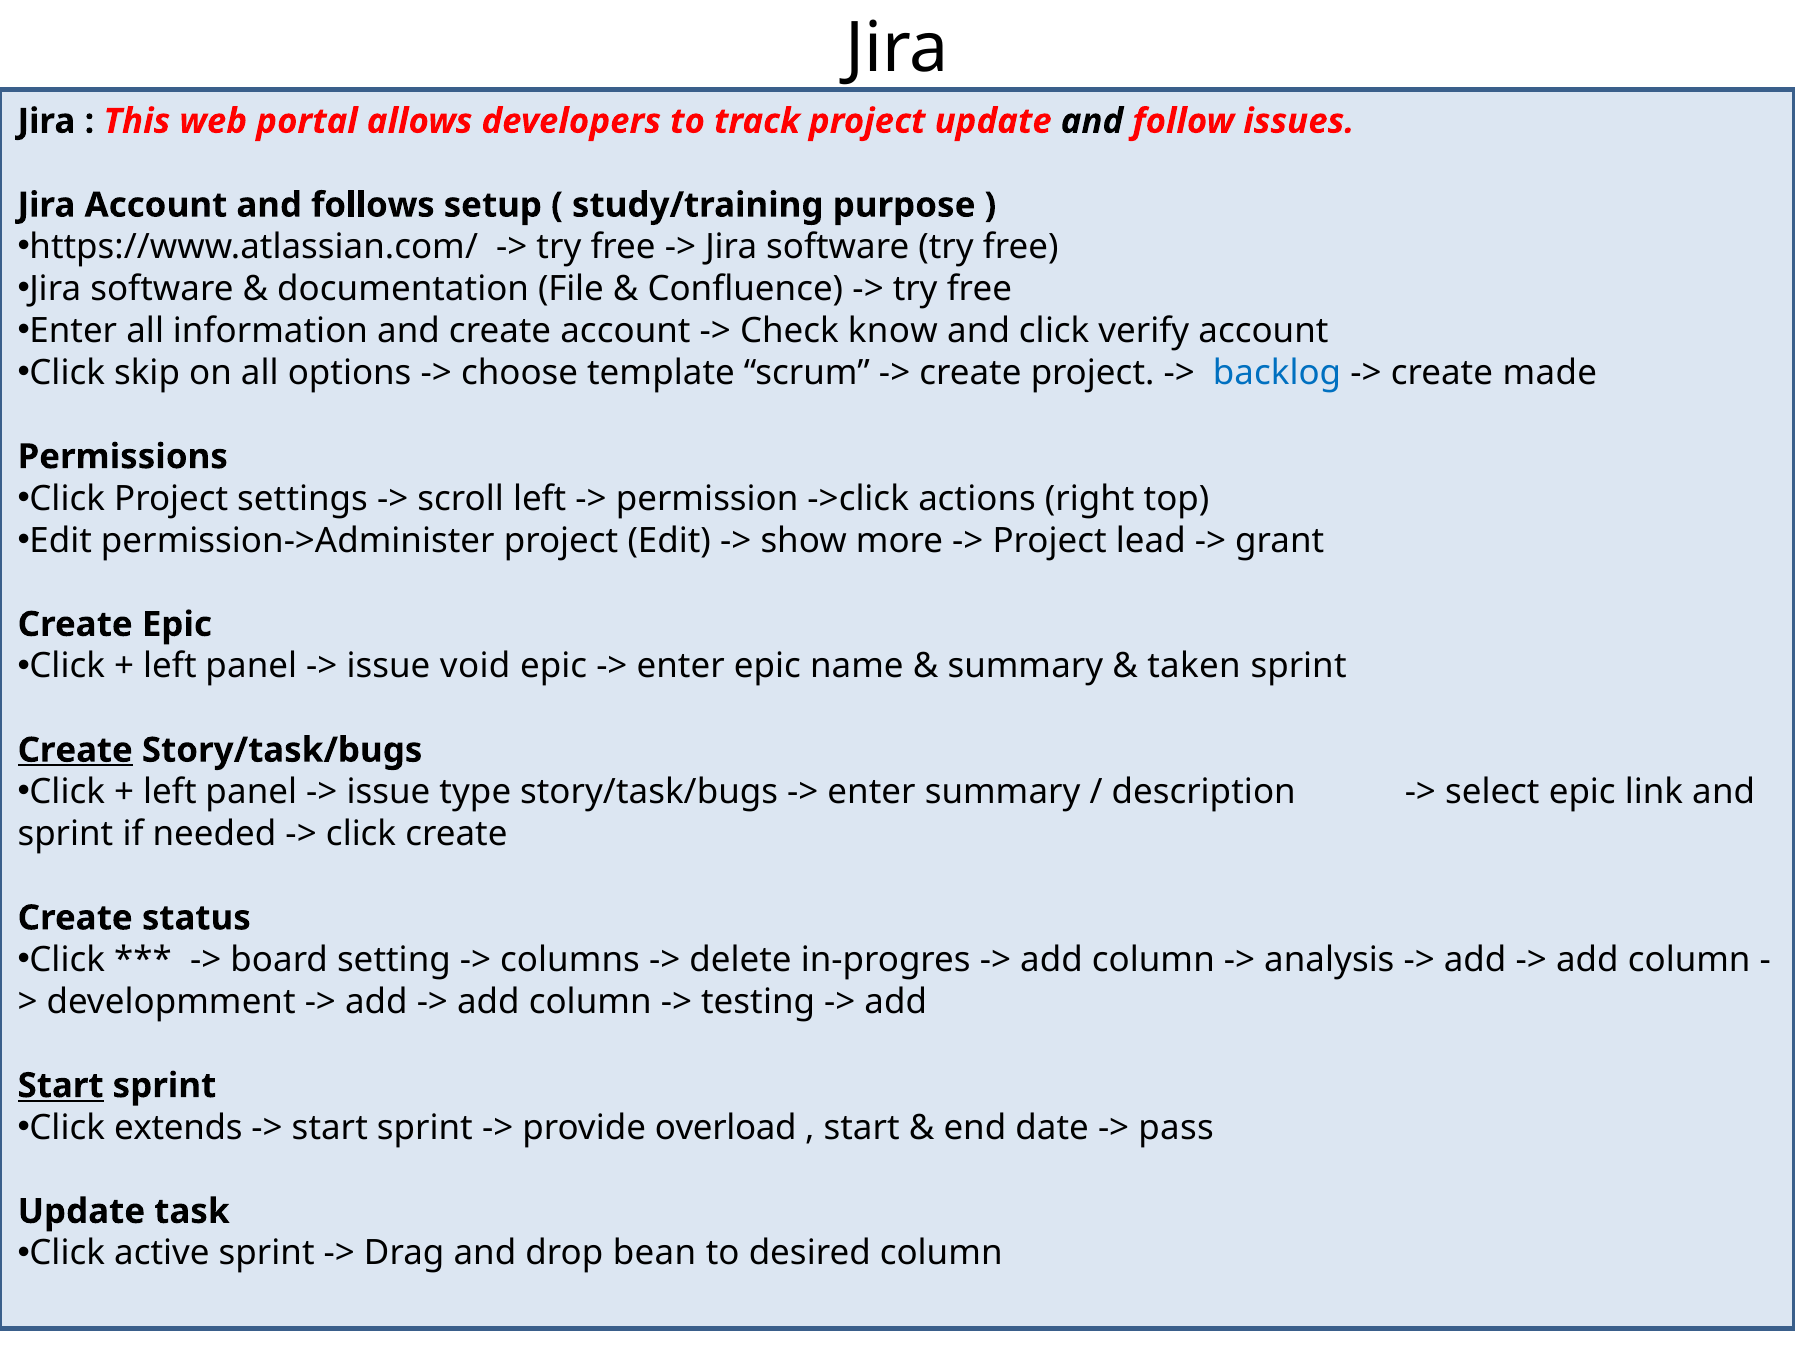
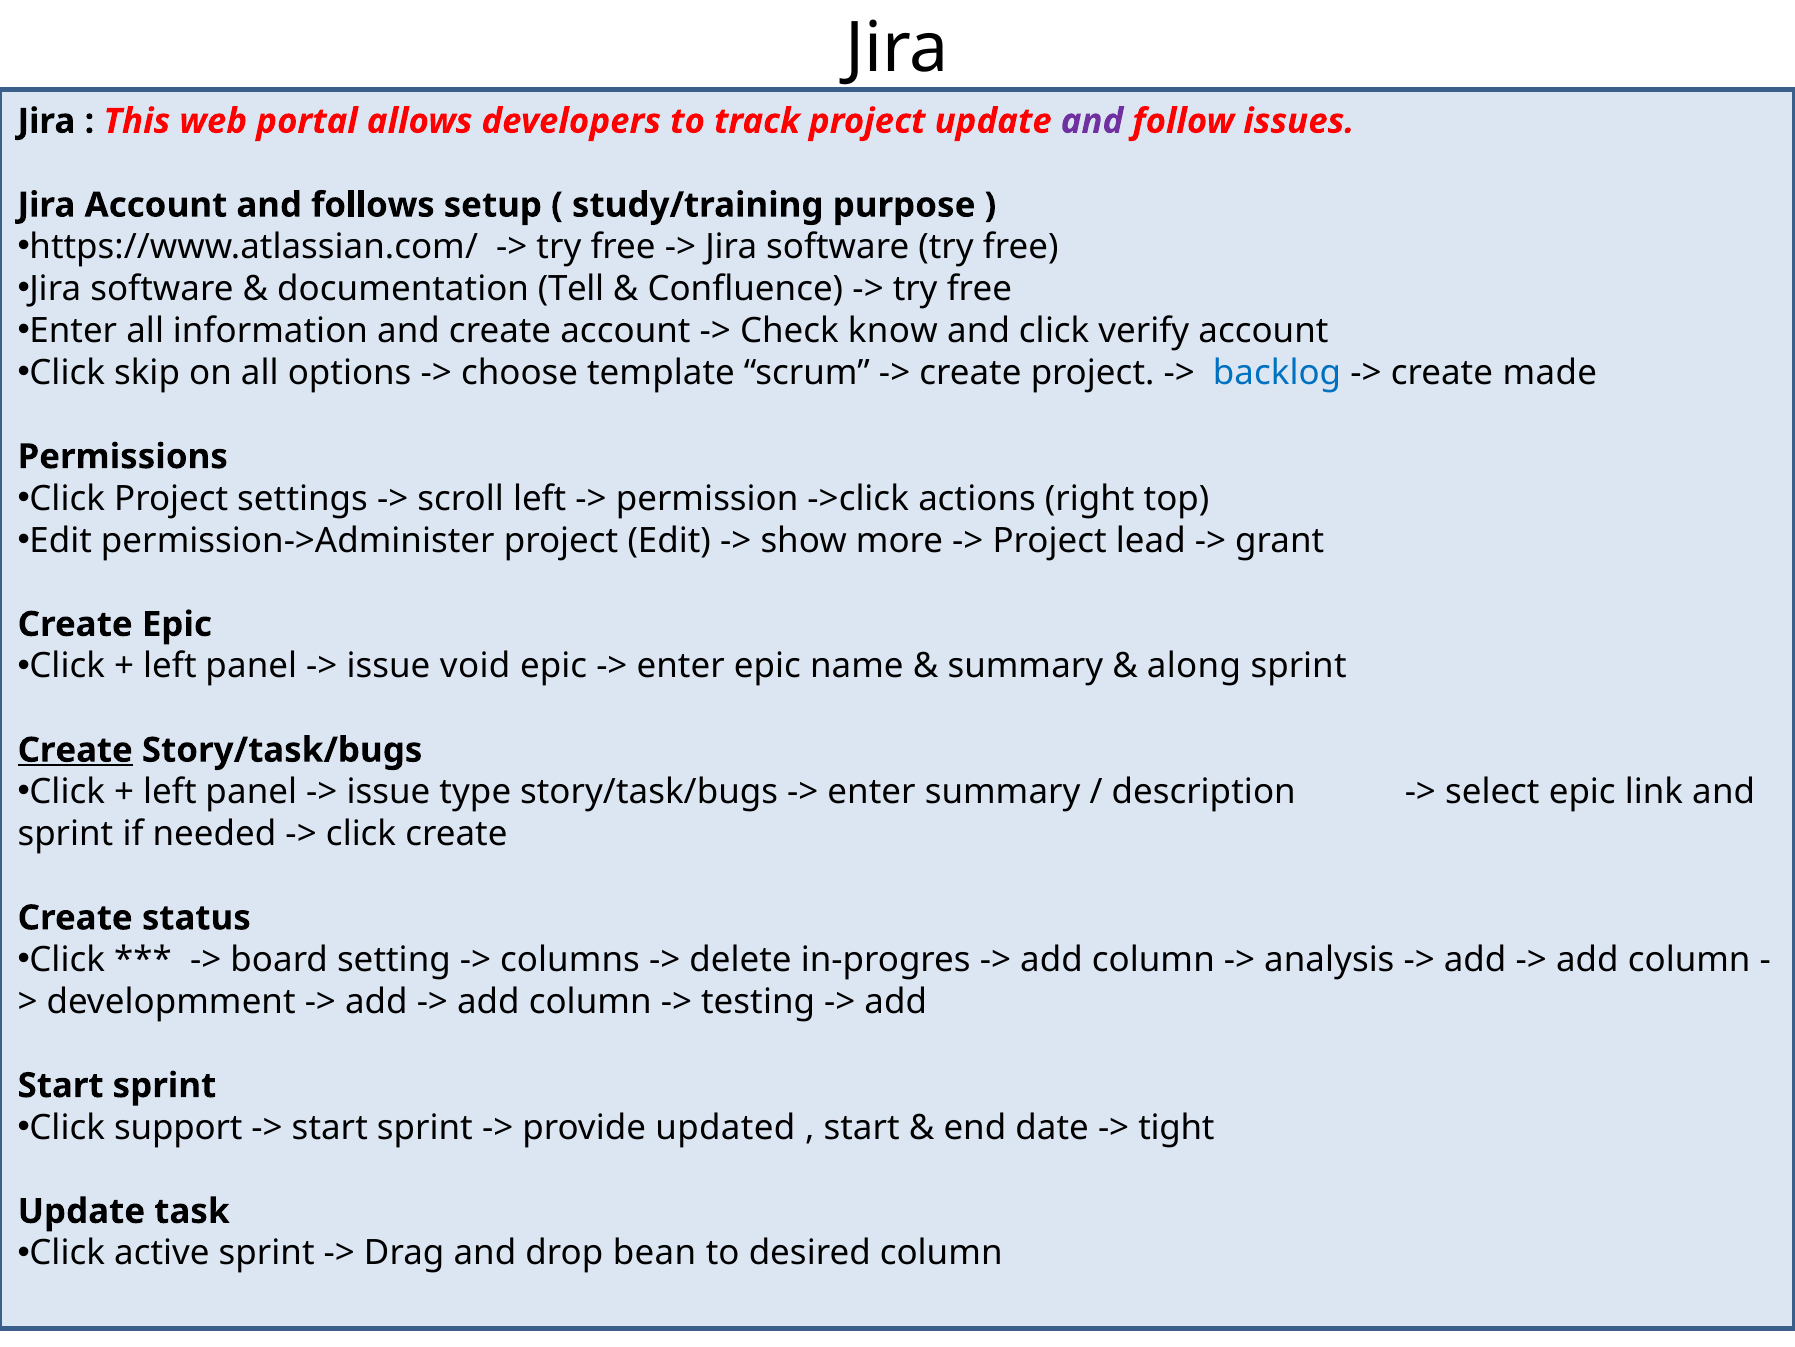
and at (1092, 121) colour: black -> purple
File: File -> Tell
taken: taken -> along
Start at (61, 1085) underline: present -> none
extends: extends -> support
overload: overload -> updated
pass: pass -> tight
